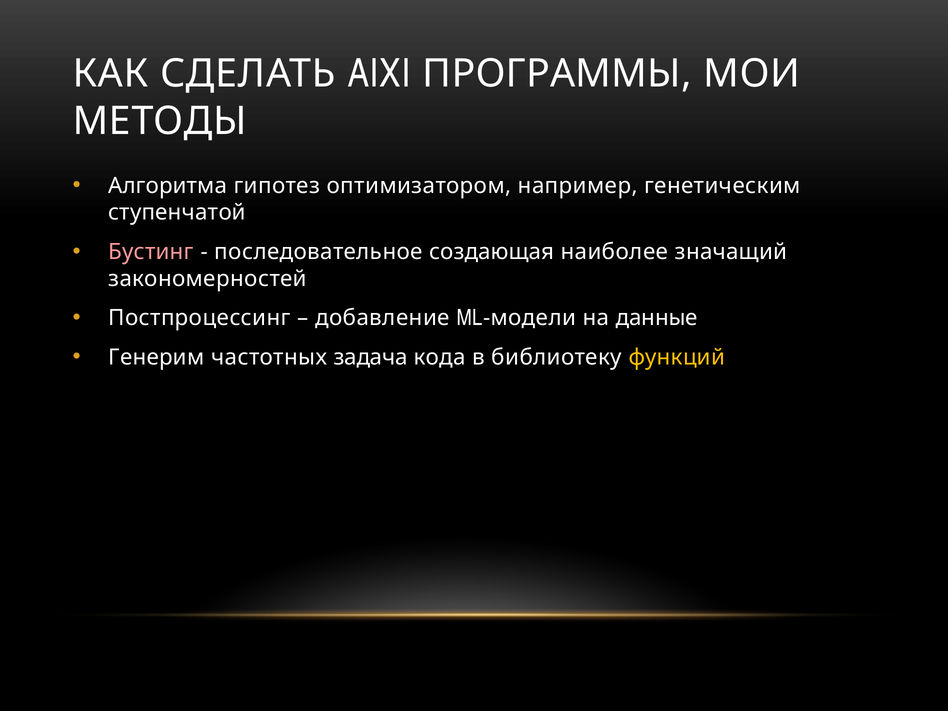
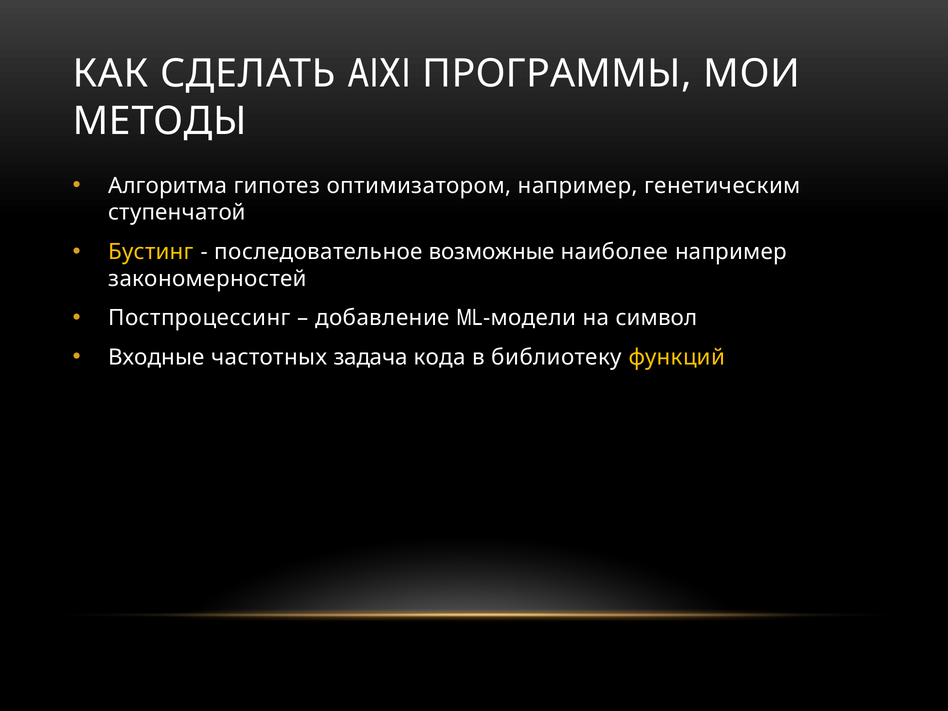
Бустинг colour: pink -> yellow
создающая: создающая -> возможные
наиболее значащий: значащий -> например
данные: данные -> символ
Генерим: Генерим -> Входные
